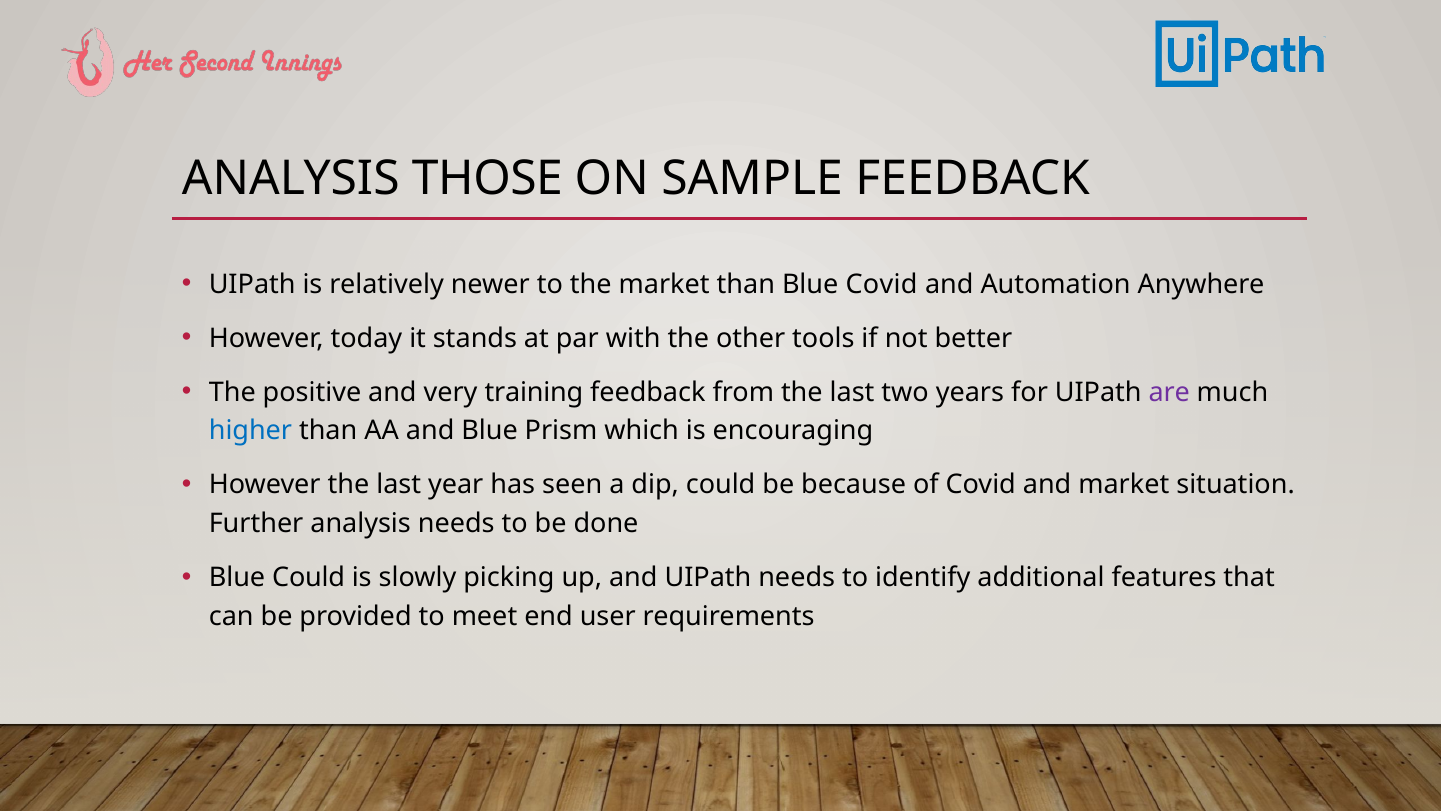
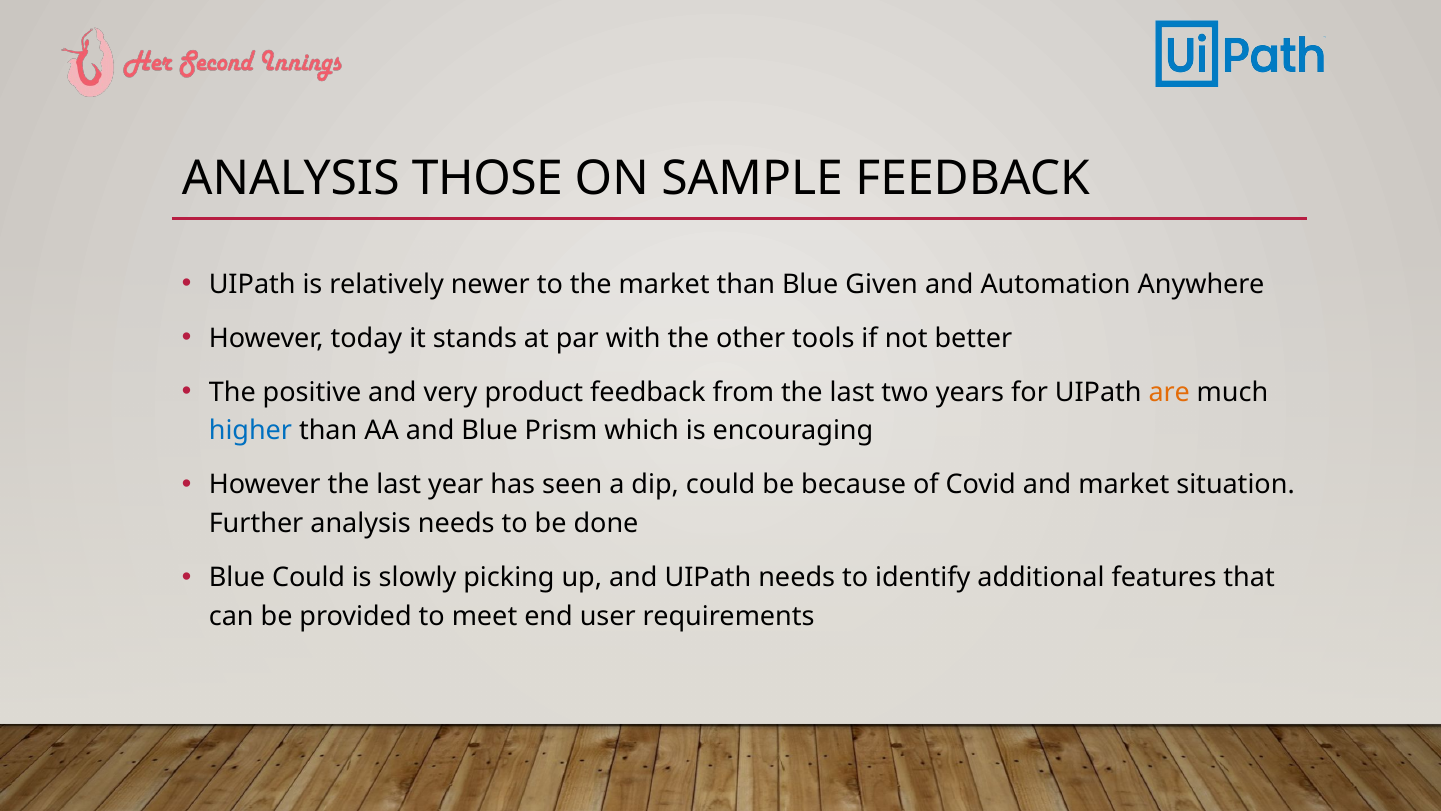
Blue Covid: Covid -> Given
training: training -> product
are colour: purple -> orange
